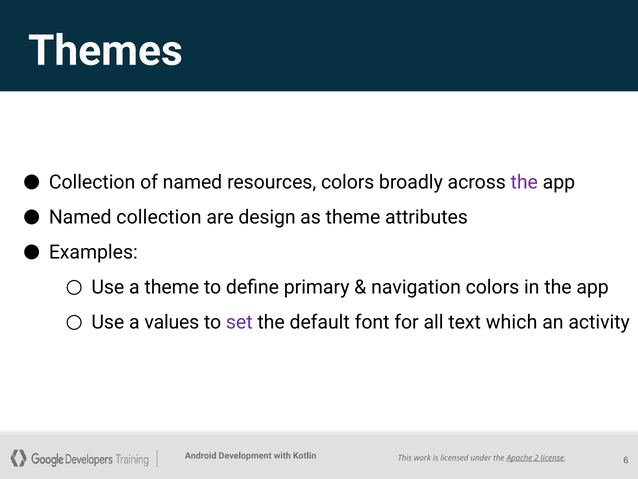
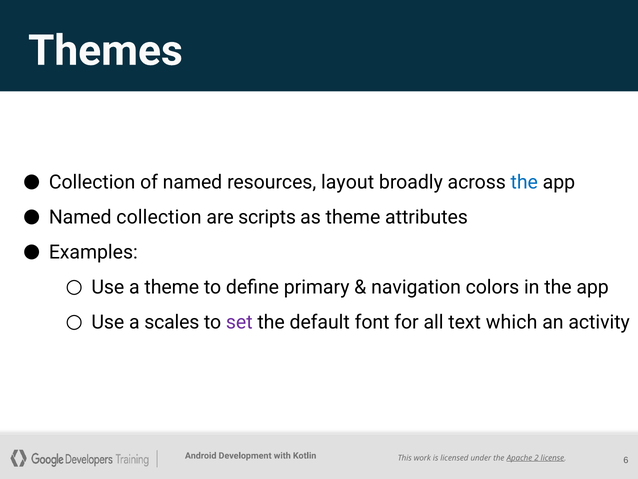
resources colors: colors -> layout
the at (524, 182) colour: purple -> blue
design: design -> scripts
values: values -> scales
